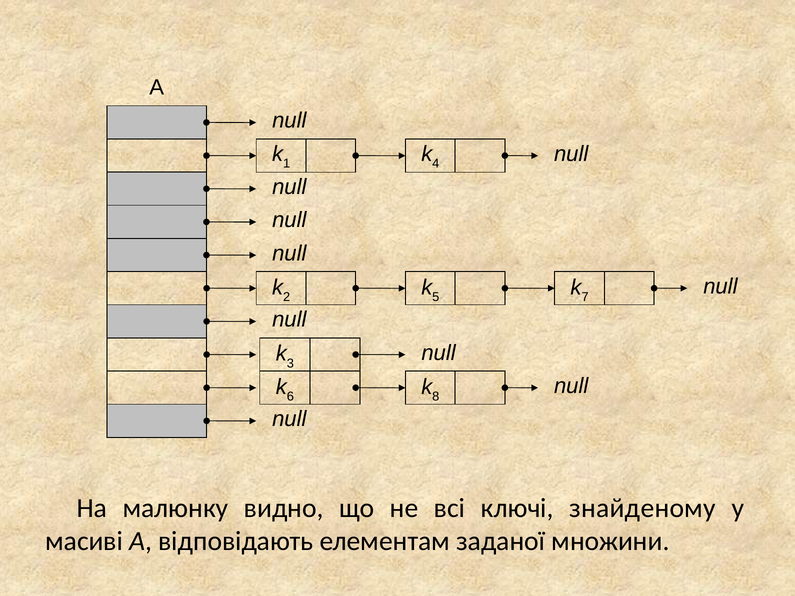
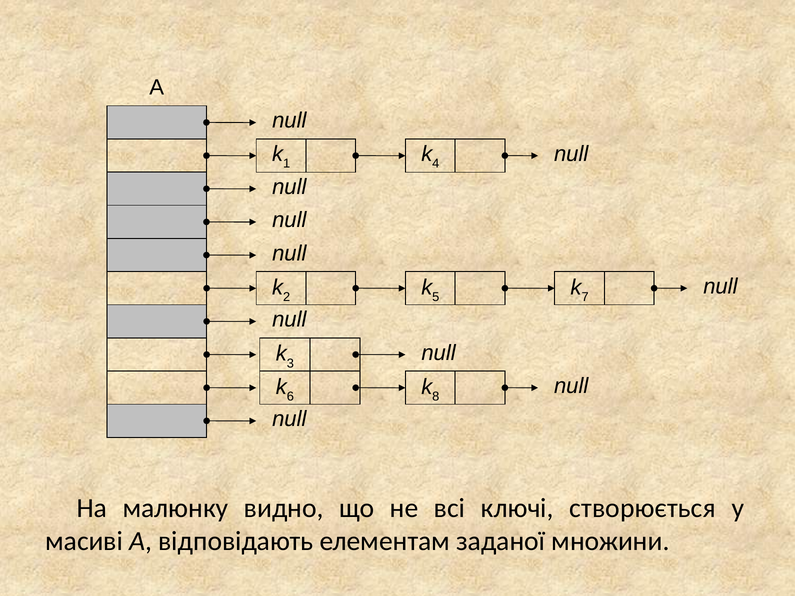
знайденому: знайденому -> створюється
